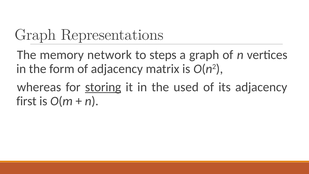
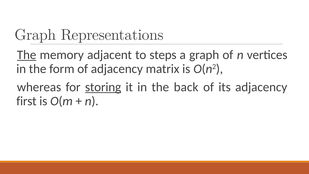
The at (27, 55) underline: none -> present
network: network -> adjacent
used: used -> back
